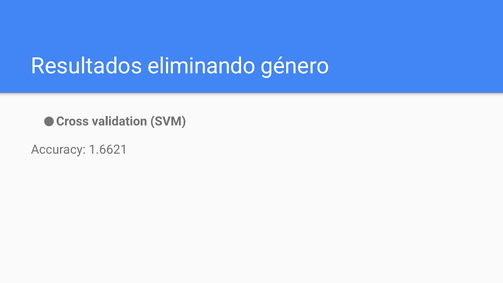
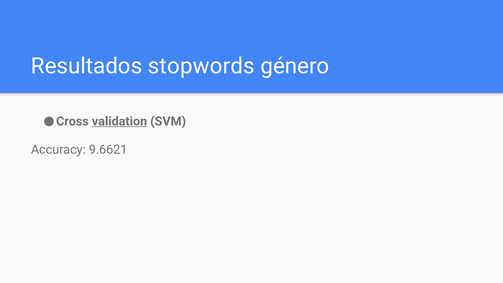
eliminando: eliminando -> stopwords
validation underline: none -> present
1.6621: 1.6621 -> 9.6621
